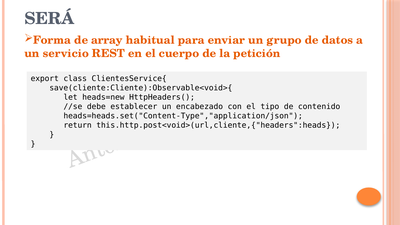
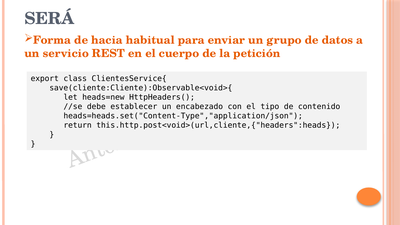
array: array -> hacia
